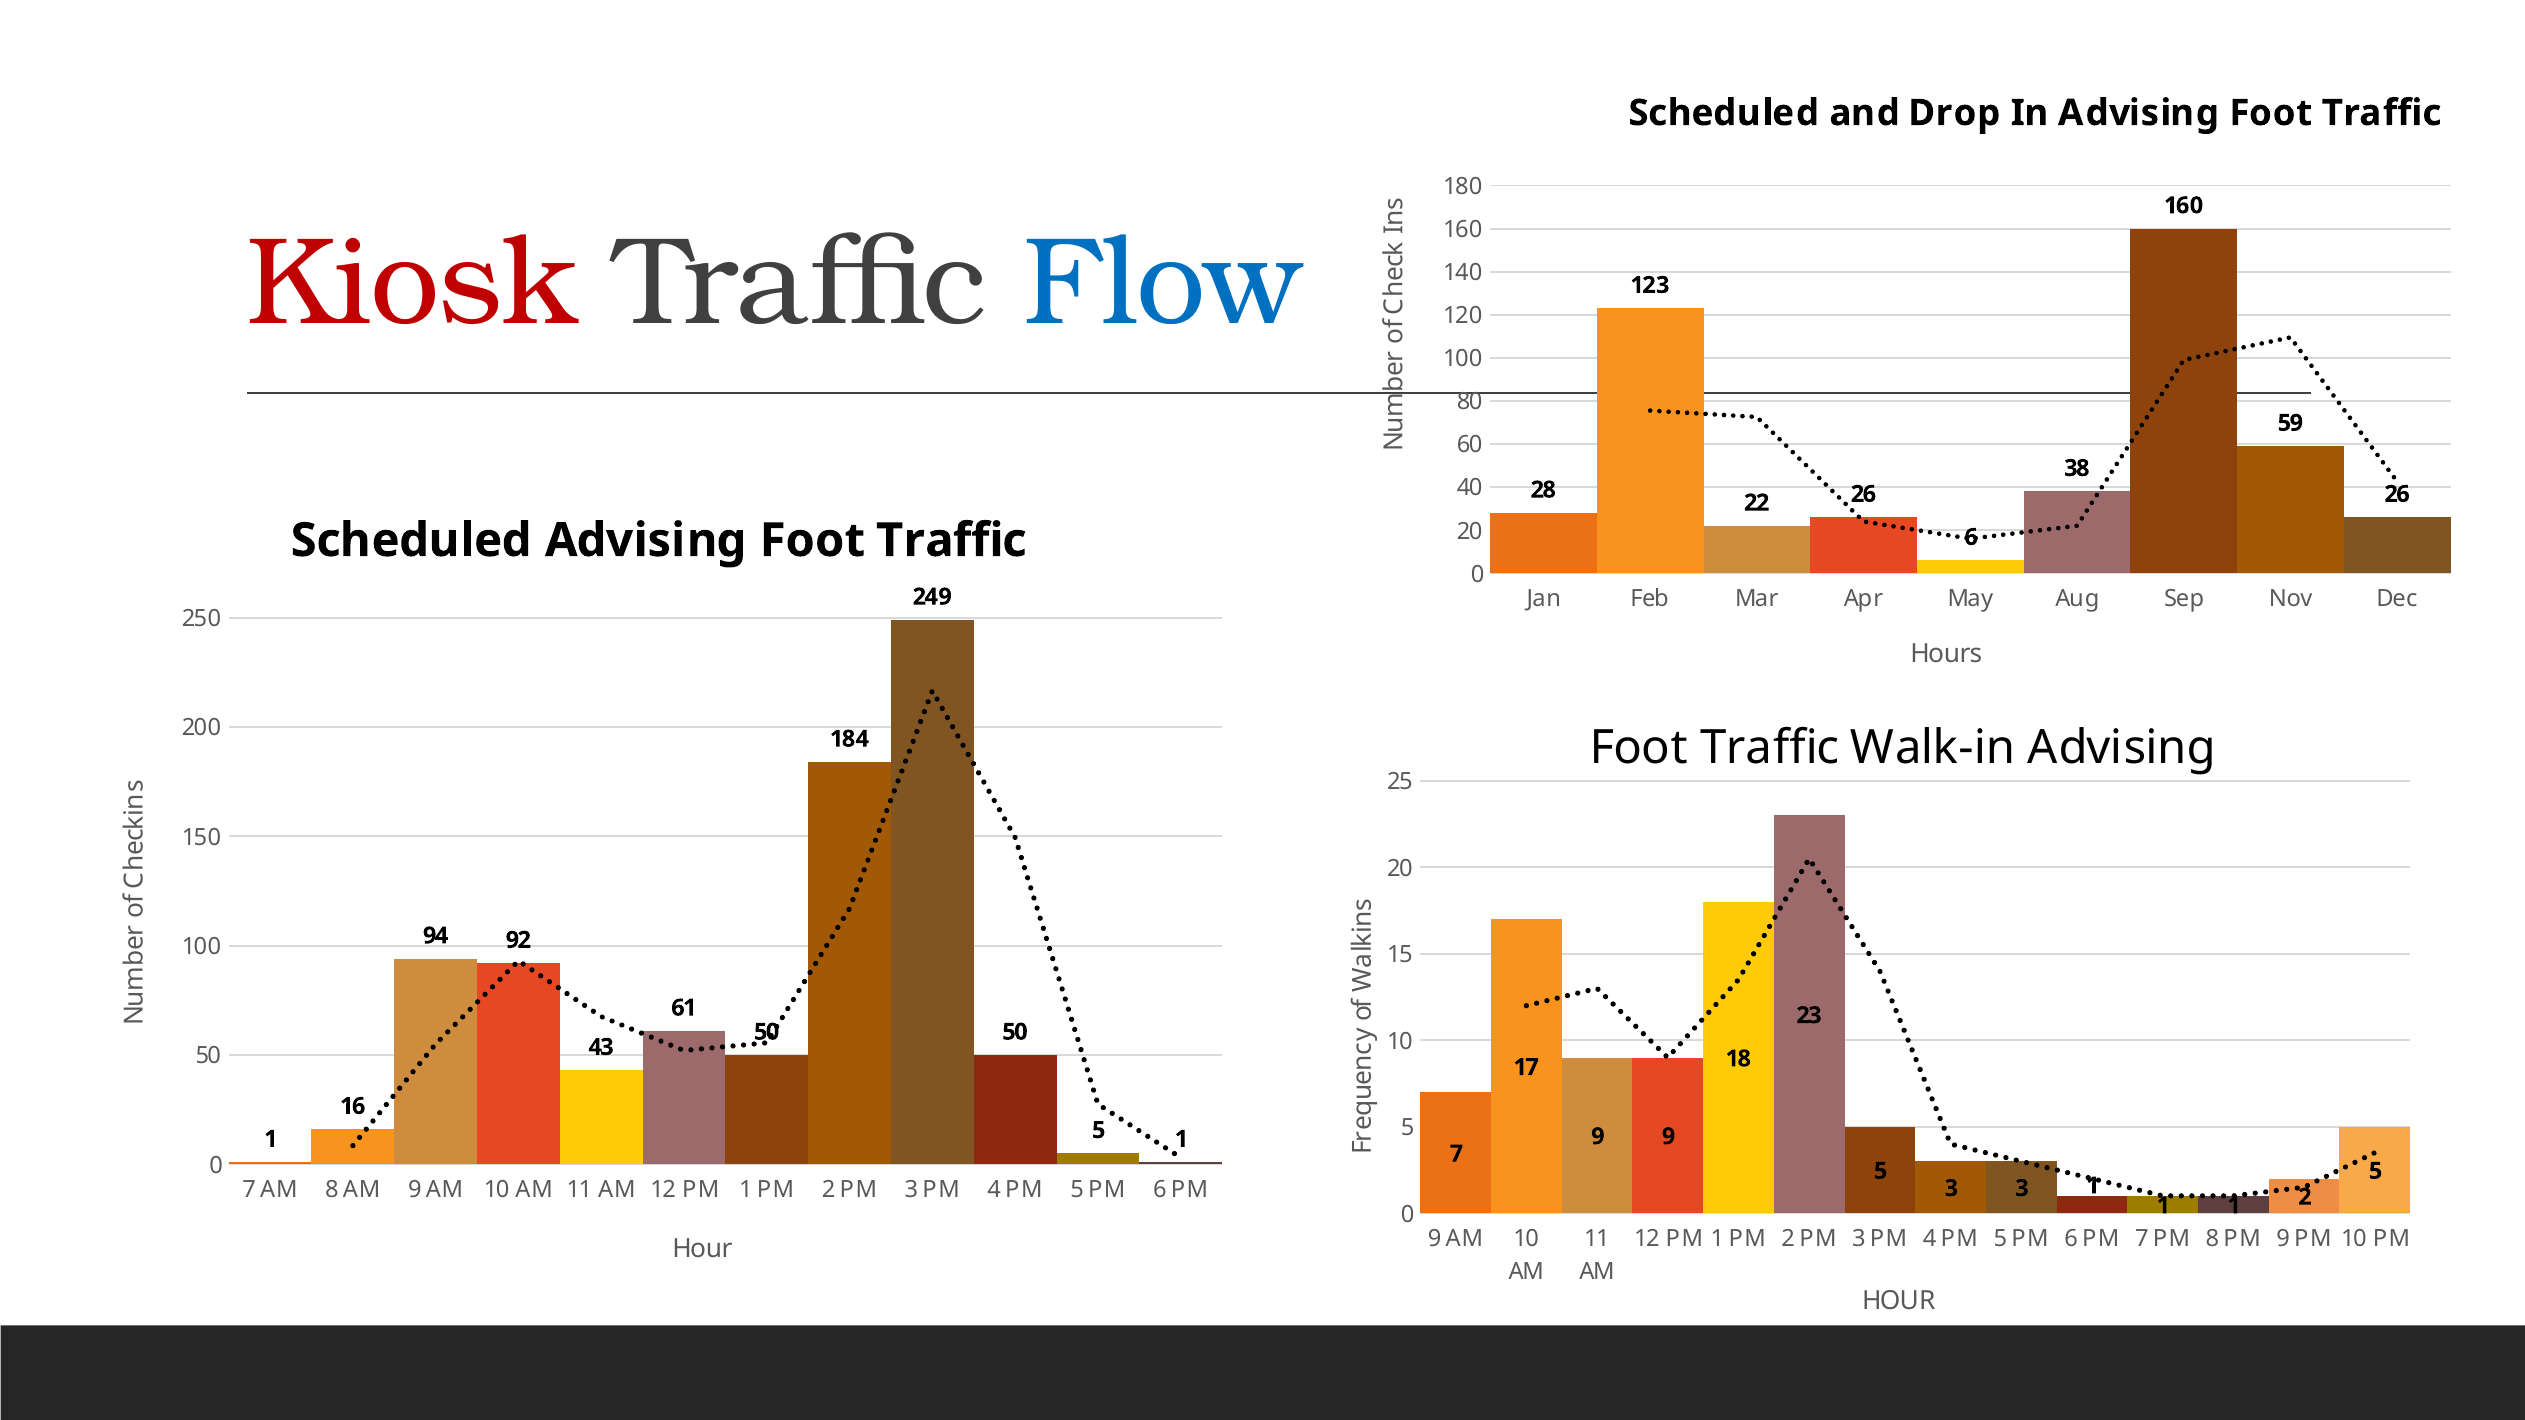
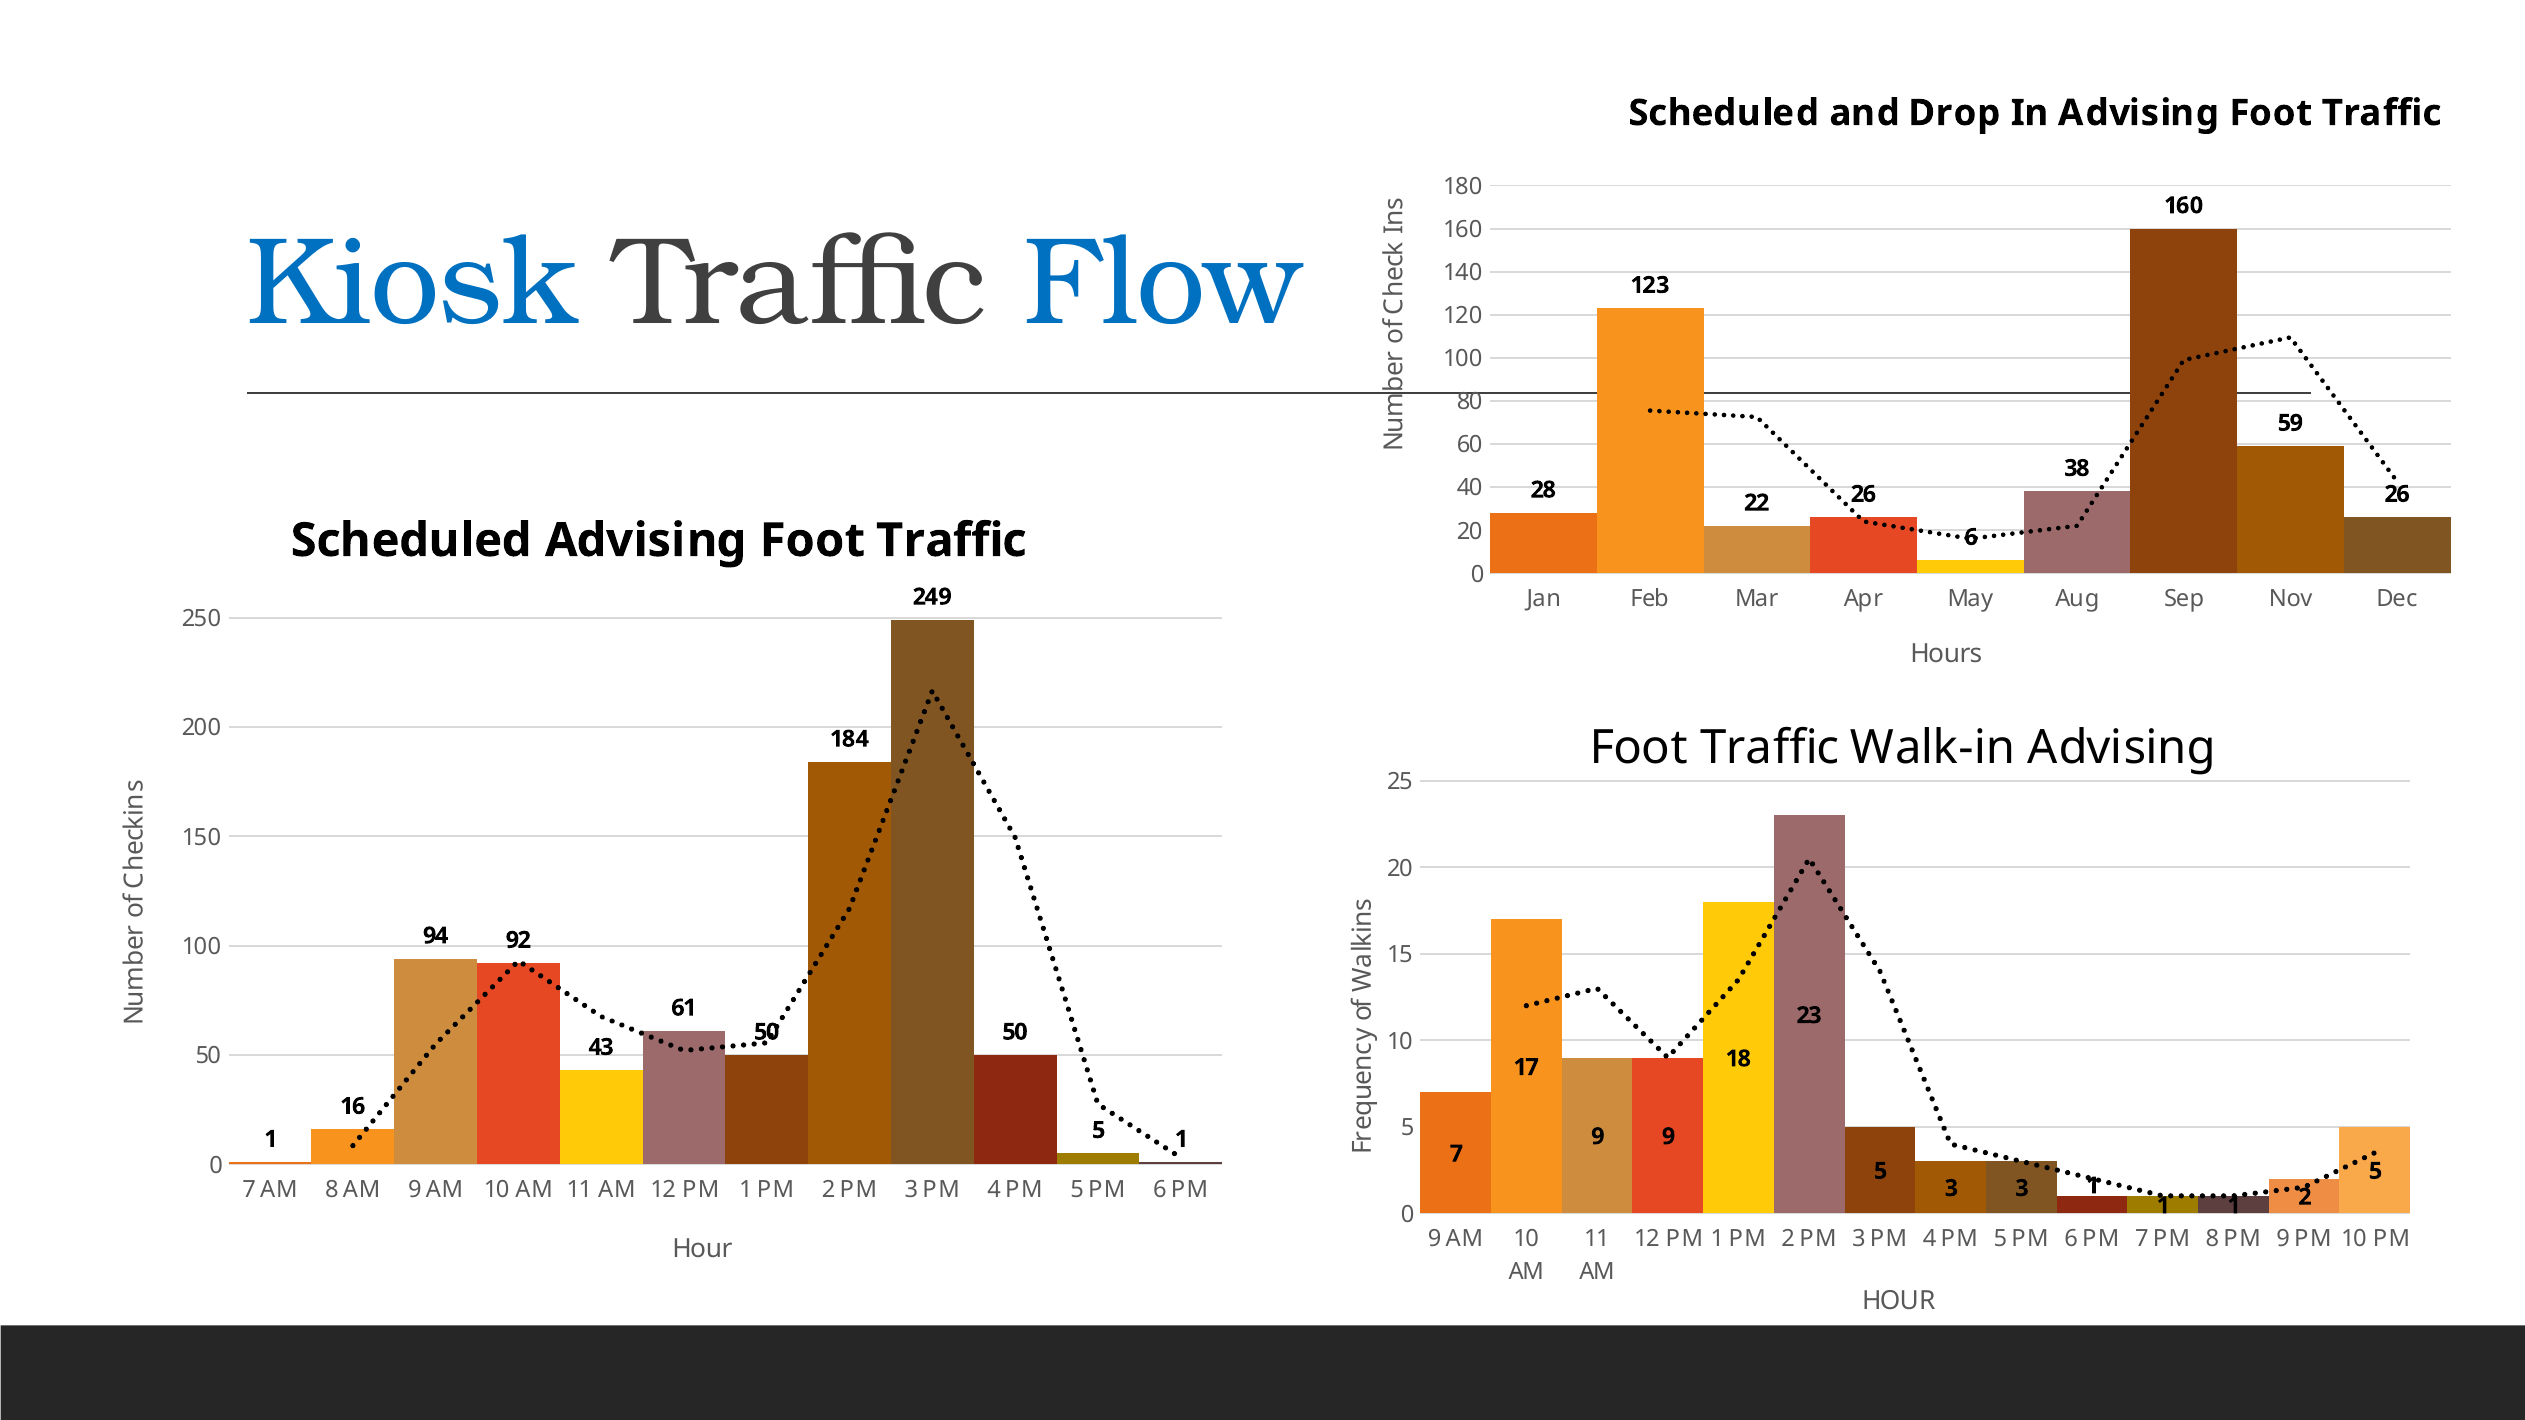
Kiosk colour: red -> blue
